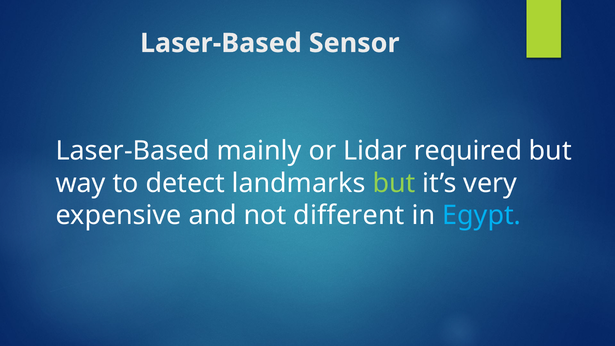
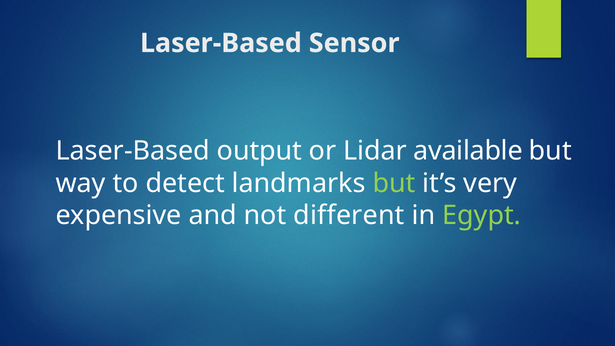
mainly: mainly -> output
required: required -> available
Egypt colour: light blue -> light green
